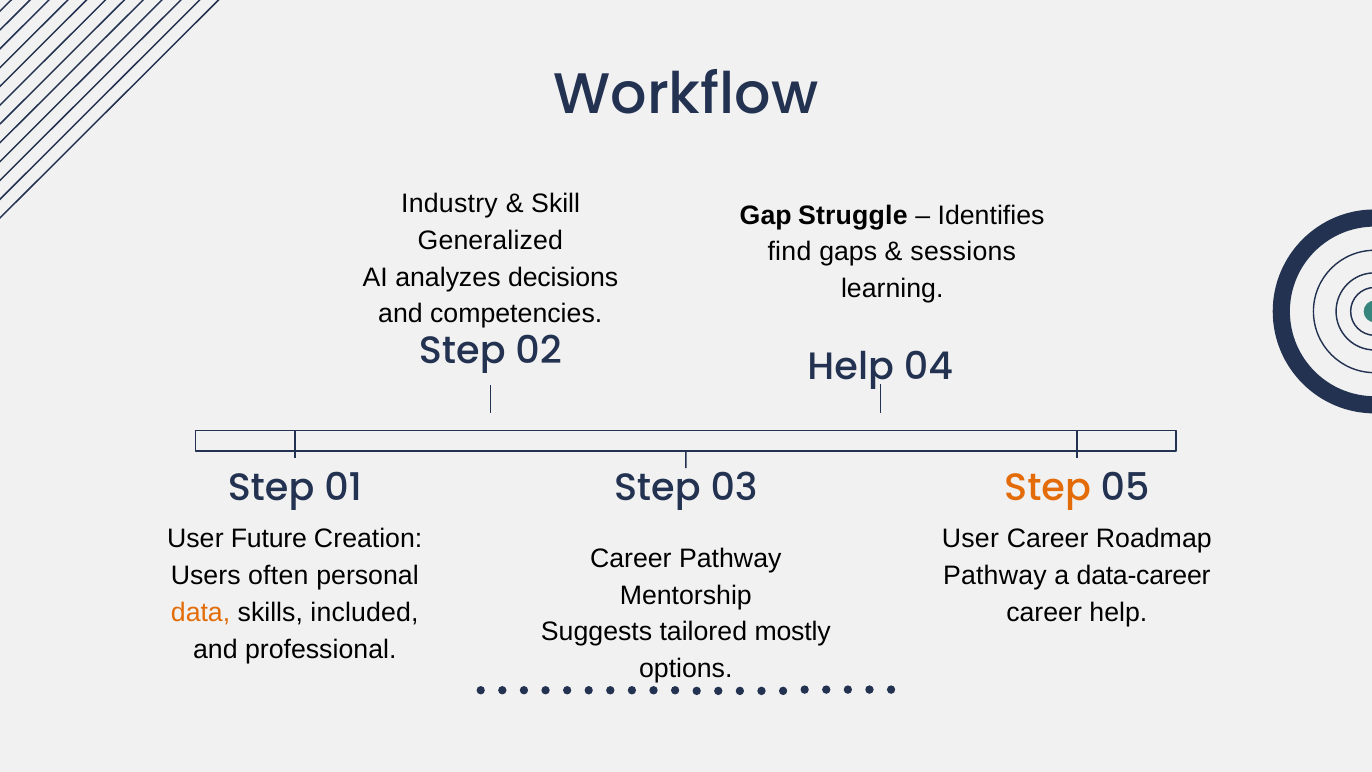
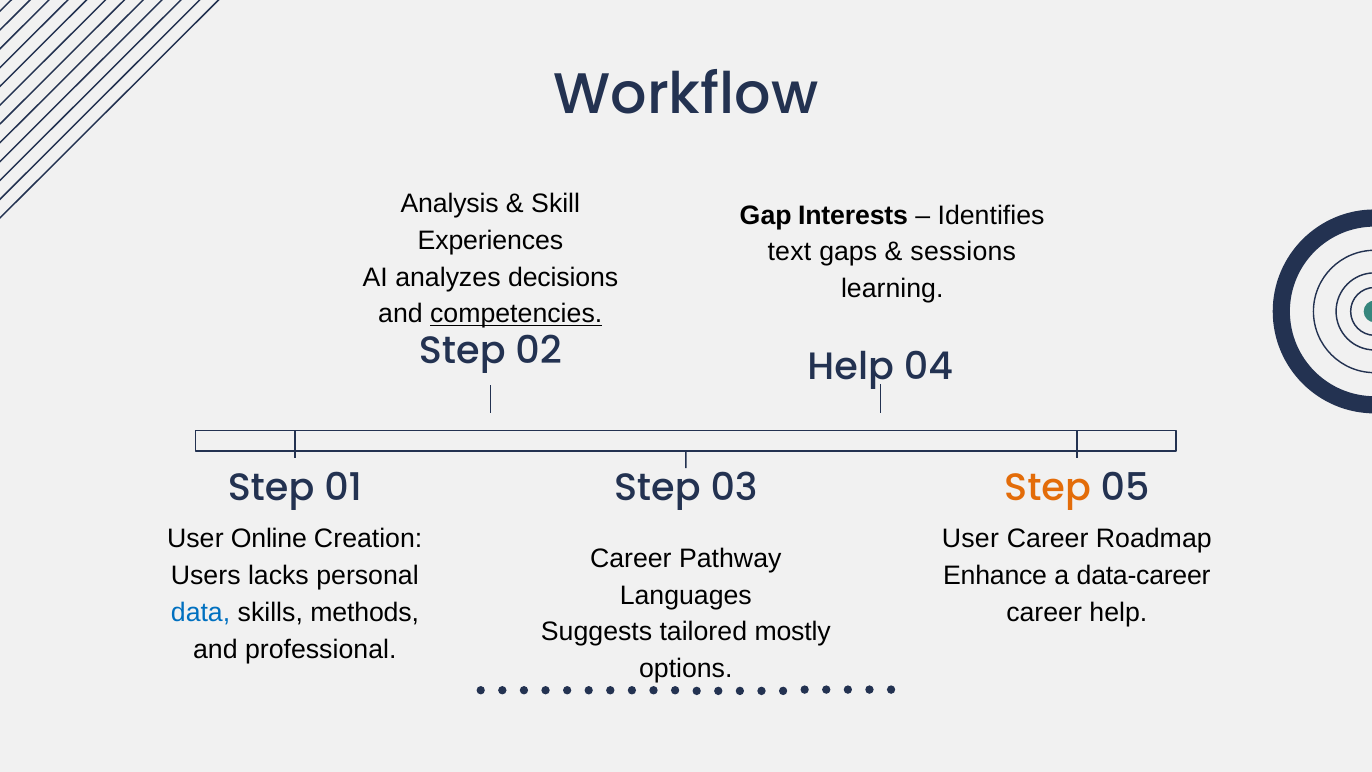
Industry: Industry -> Analysis
Struggle: Struggle -> Interests
Generalized: Generalized -> Experiences
find: find -> text
competencies underline: none -> present
Future: Future -> Online
often: often -> lacks
Pathway at (995, 576): Pathway -> Enhance
Mentorship: Mentorship -> Languages
data colour: orange -> blue
included: included -> methods
